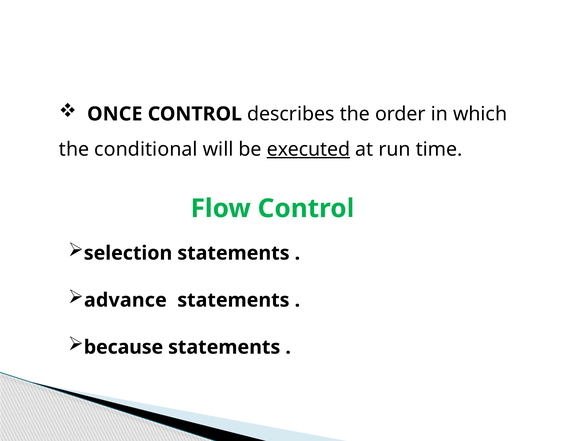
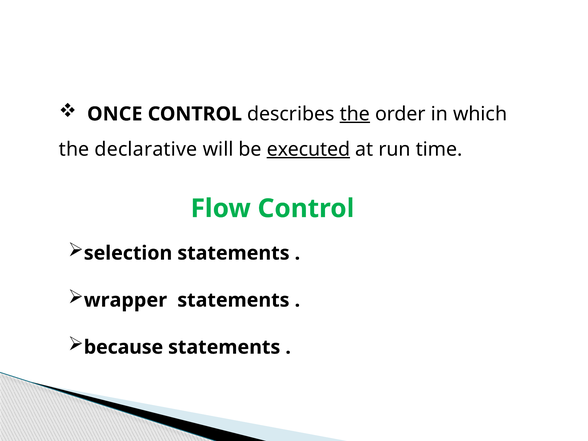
the at (355, 114) underline: none -> present
conditional: conditional -> declarative
advance: advance -> wrapper
